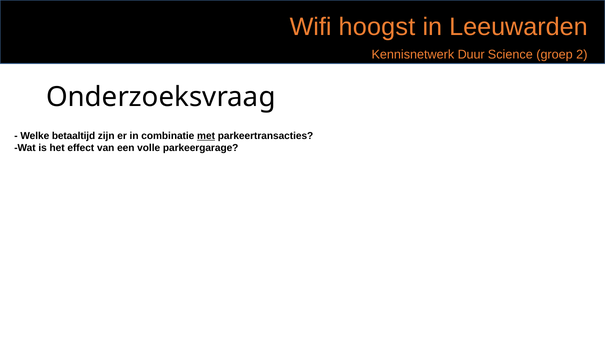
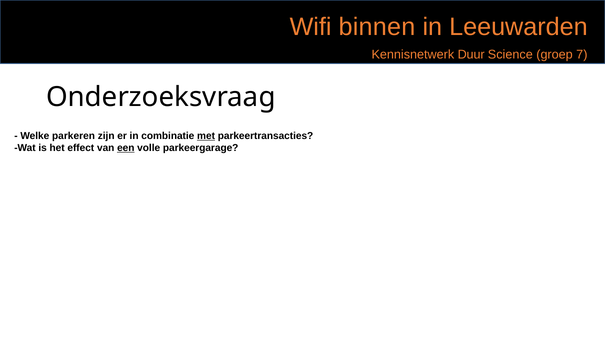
hoogst: hoogst -> binnen
2: 2 -> 7
betaaltijd: betaaltijd -> parkeren
een underline: none -> present
